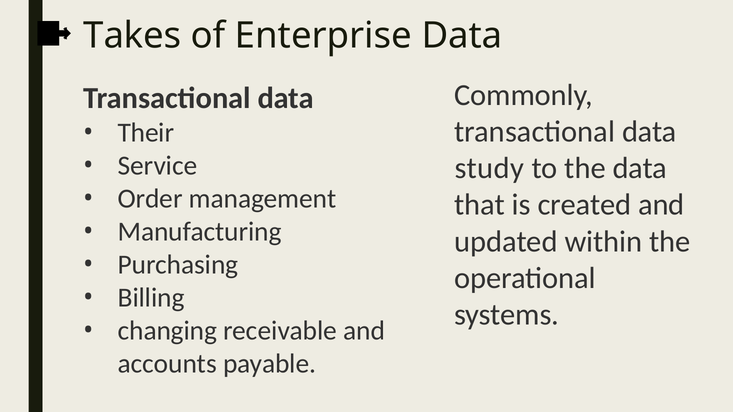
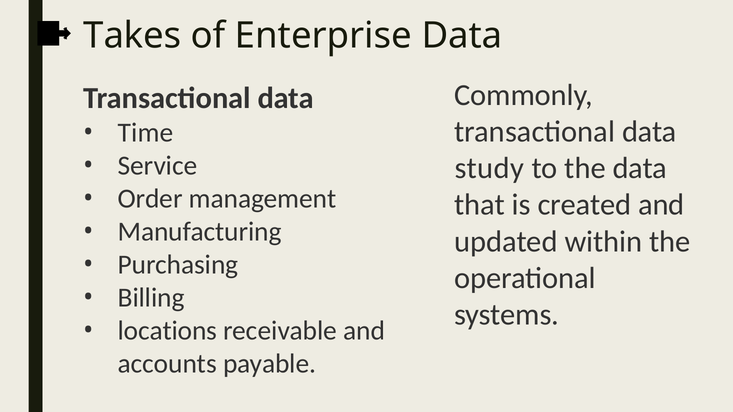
Their: Their -> Time
changing: changing -> locations
